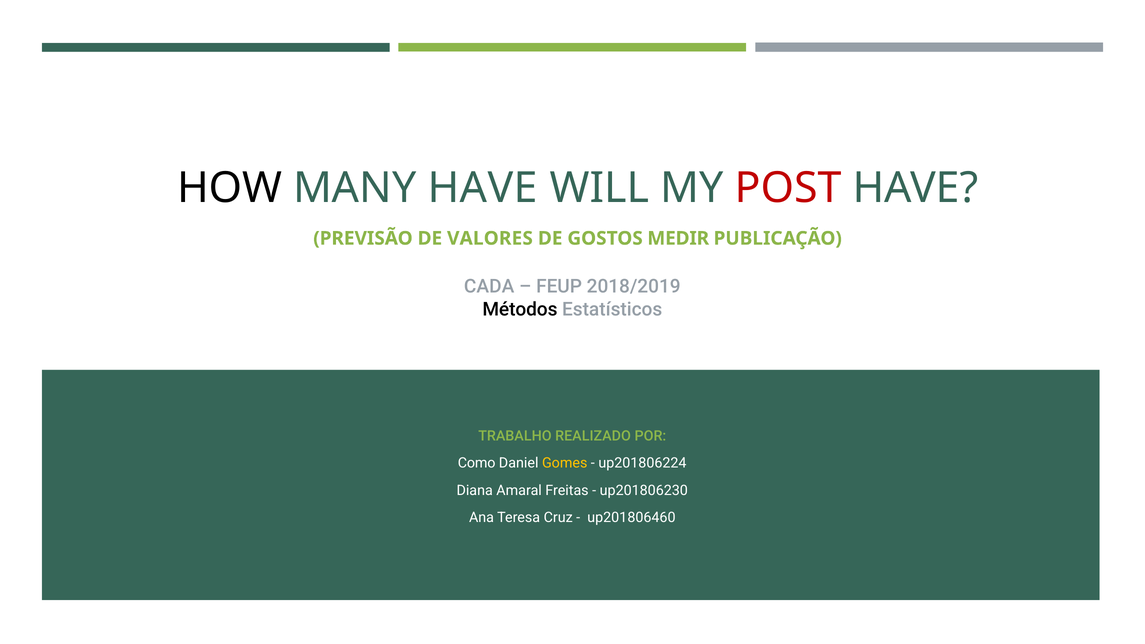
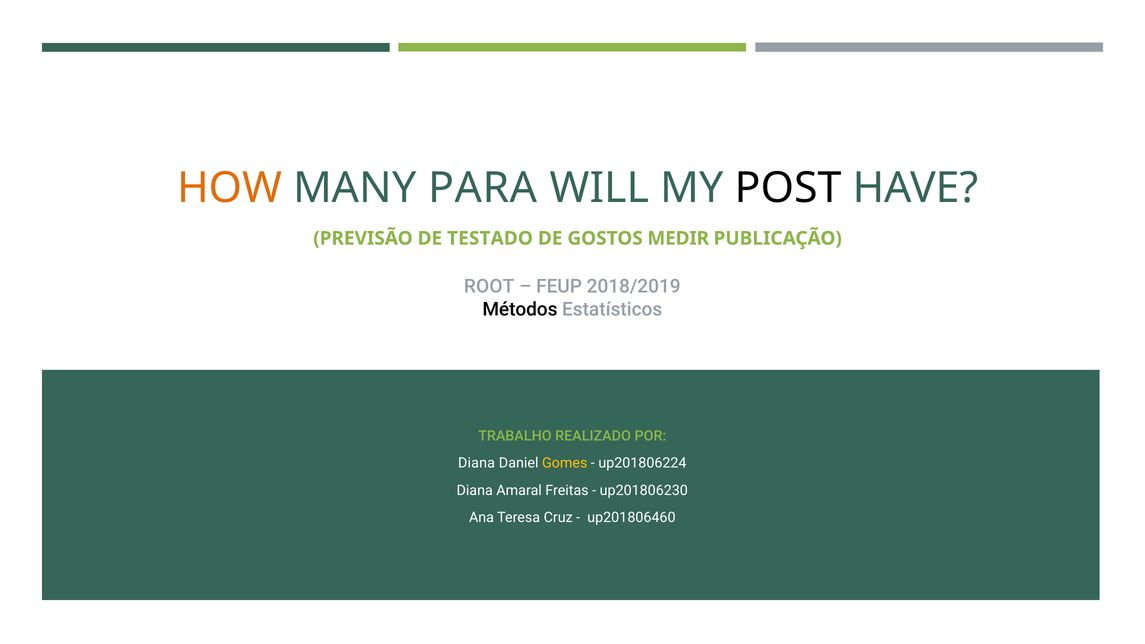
HOW colour: black -> orange
MANY HAVE: HAVE -> PARA
POST colour: red -> black
VALORES: VALORES -> TESTADO
CADA: CADA -> ROOT
Como at (477, 463): Como -> Diana
